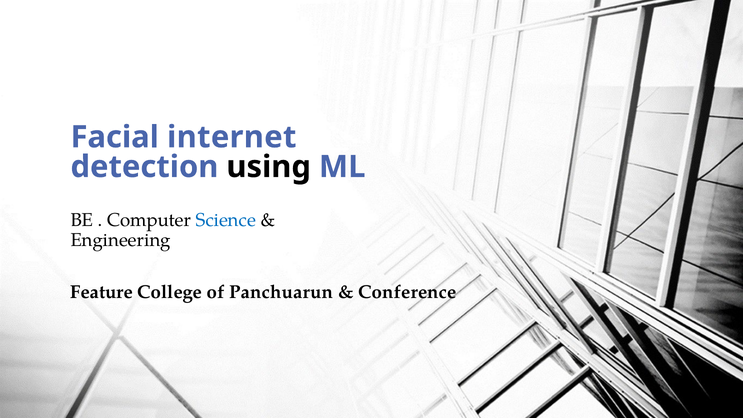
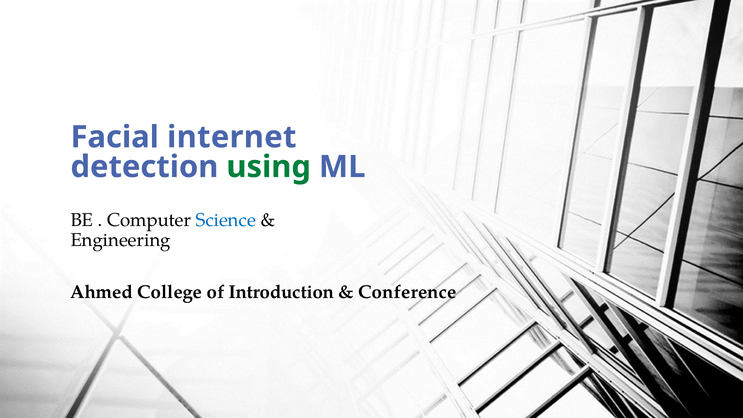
using colour: black -> green
Feature: Feature -> Ahmed
Panchuarun: Panchuarun -> Introduction
